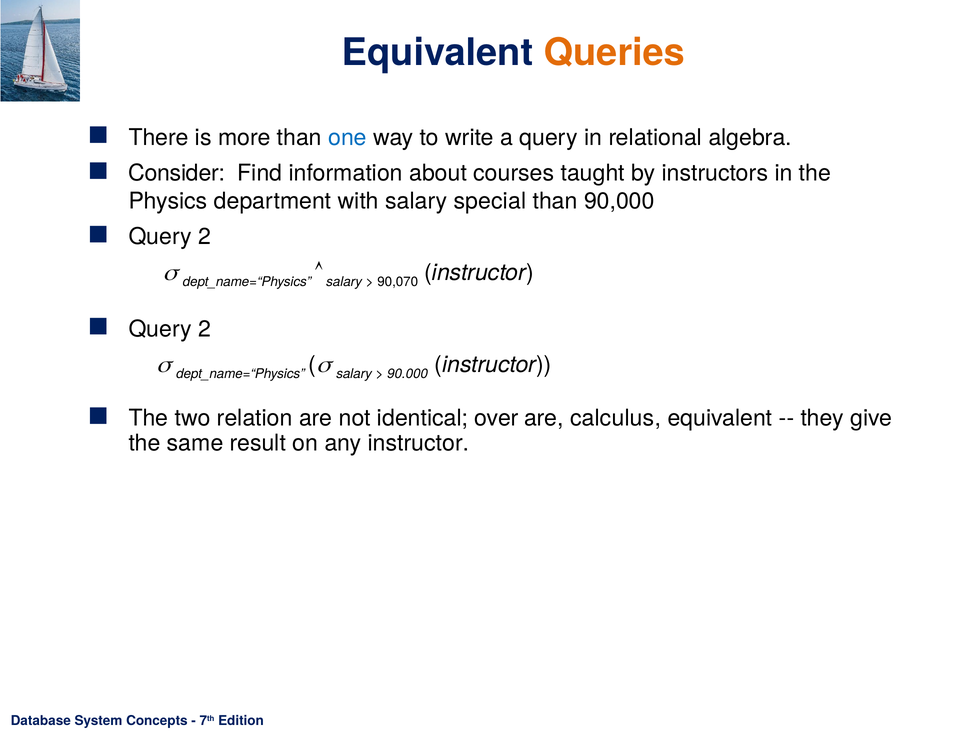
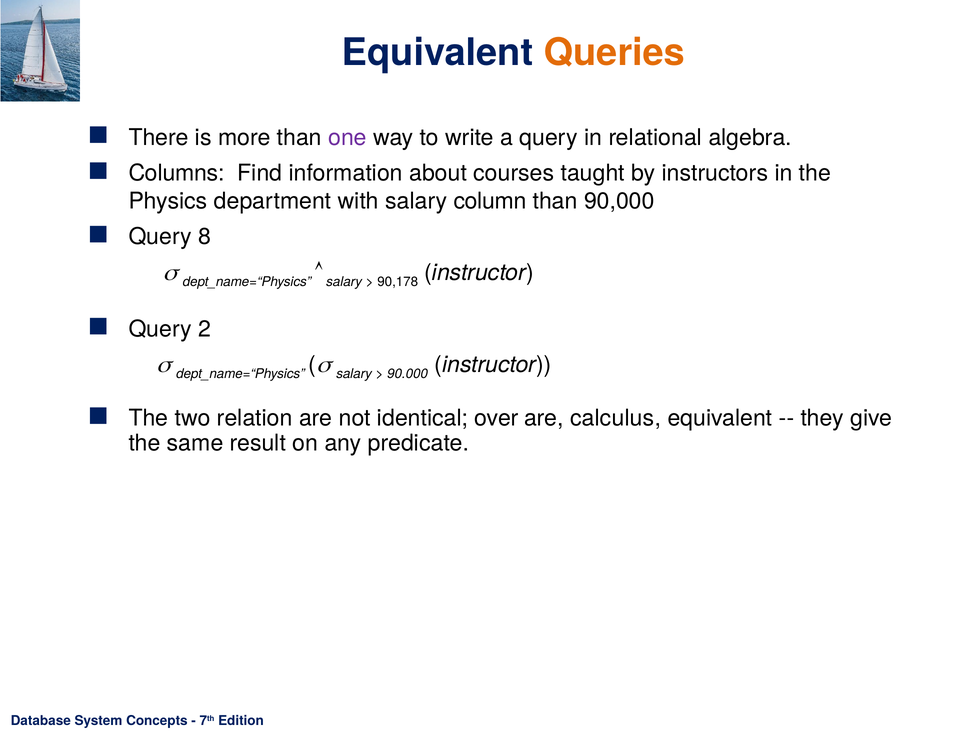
one colour: blue -> purple
Consider: Consider -> Columns
special: special -> column
2 at (205, 237): 2 -> 8
90,070: 90,070 -> 90,178
any instructor: instructor -> predicate
